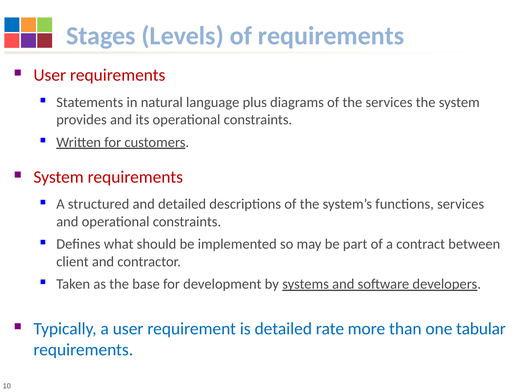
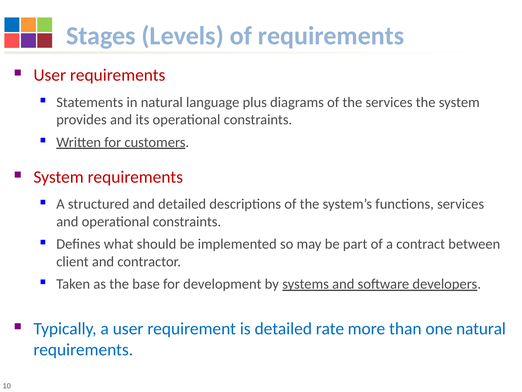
one tabular: tabular -> natural
